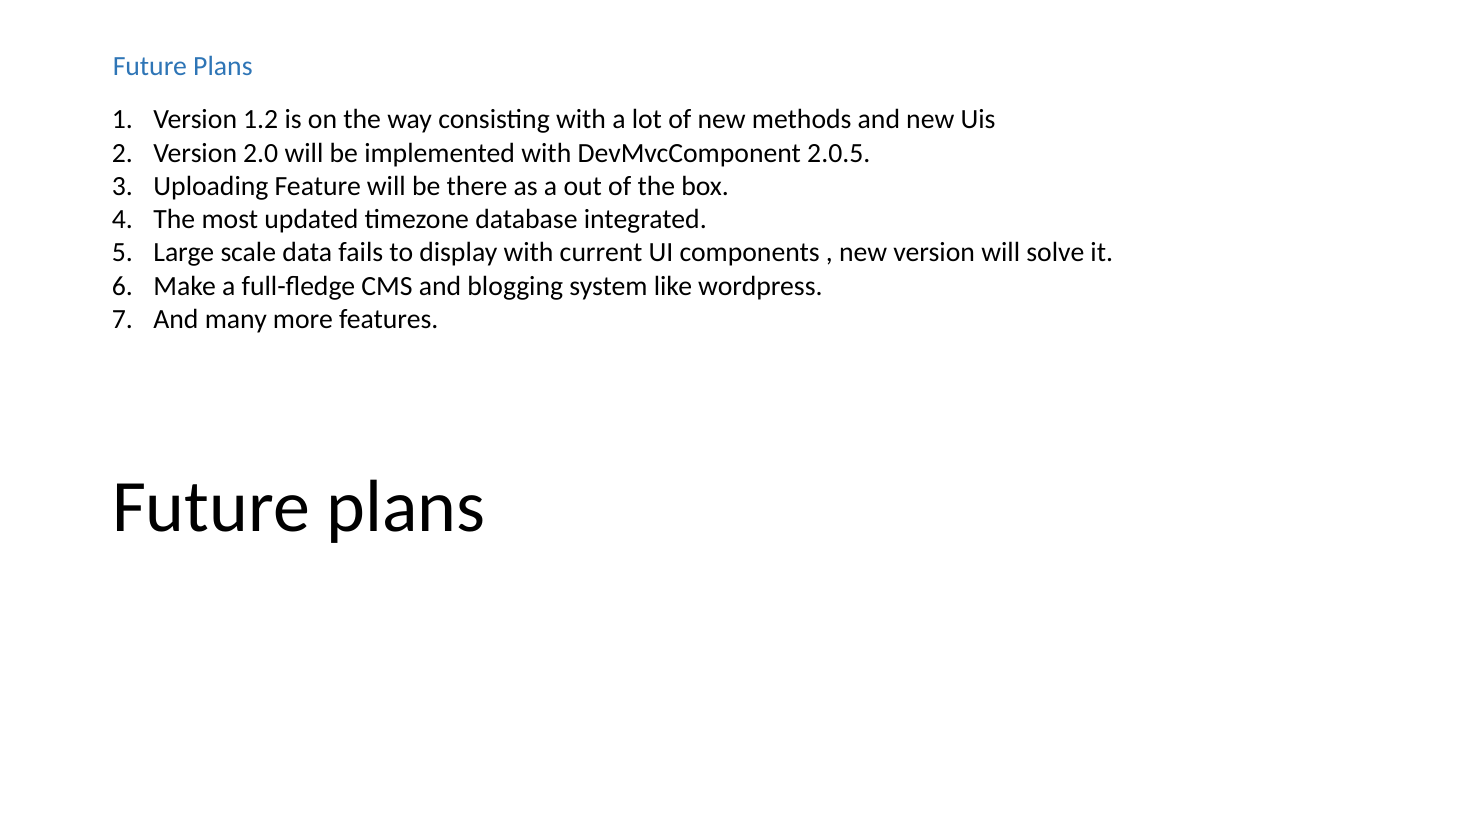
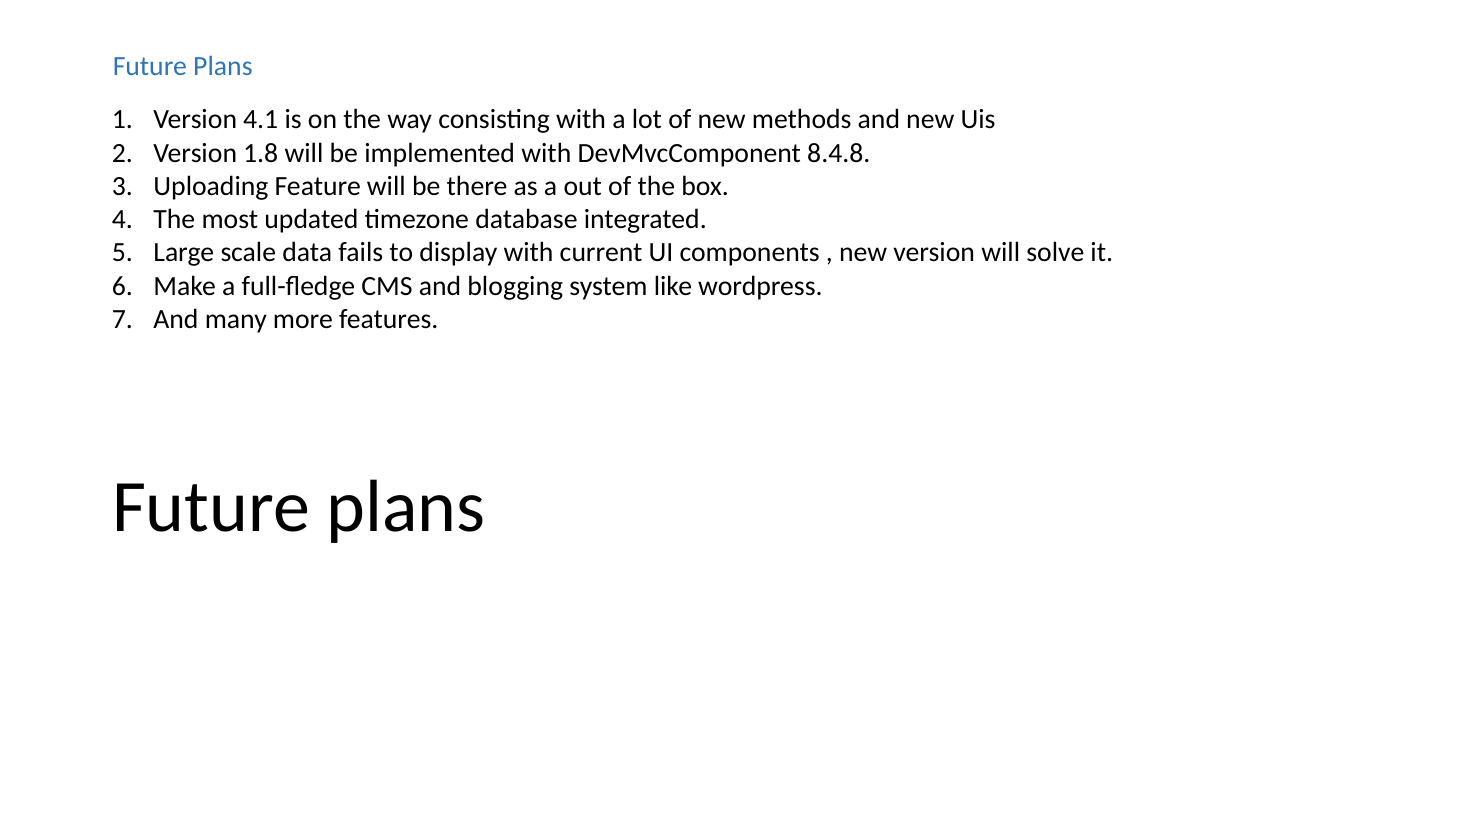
1.2: 1.2 -> 4.1
2.0: 2.0 -> 1.8
2.0.5: 2.0.5 -> 8.4.8
